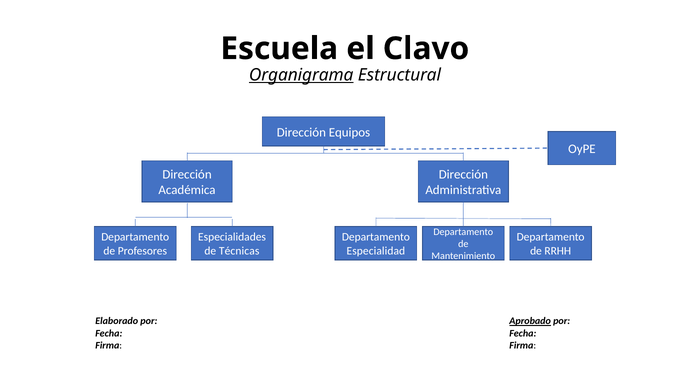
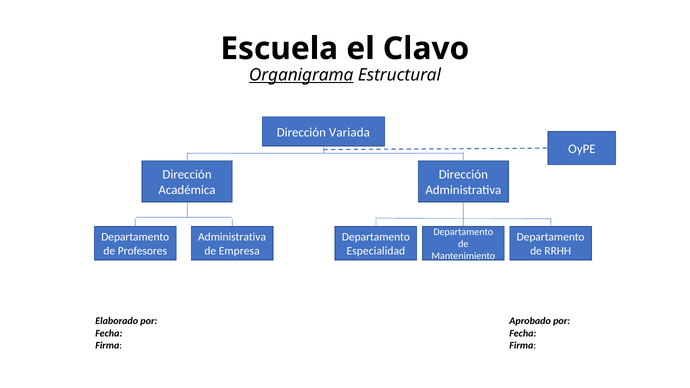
Equipos: Equipos -> Variada
Especialidades at (232, 237): Especialidades -> Administrativa
Técnicas: Técnicas -> Empresa
Aprobado underline: present -> none
